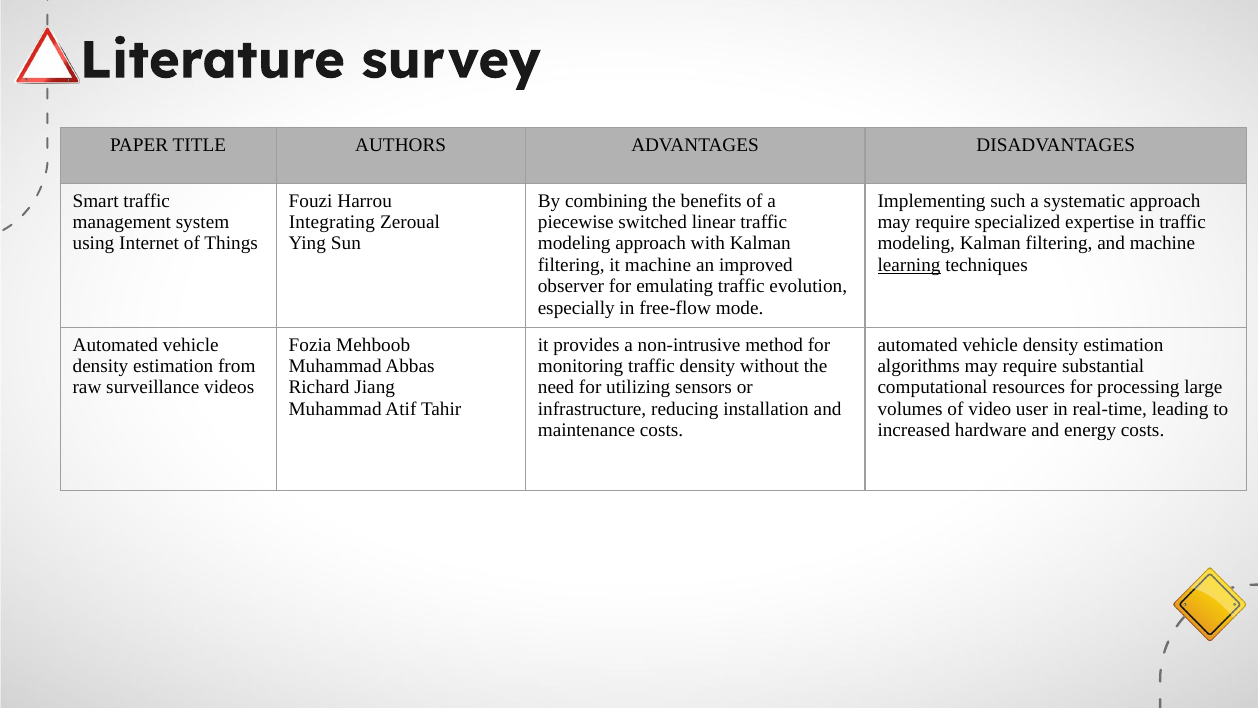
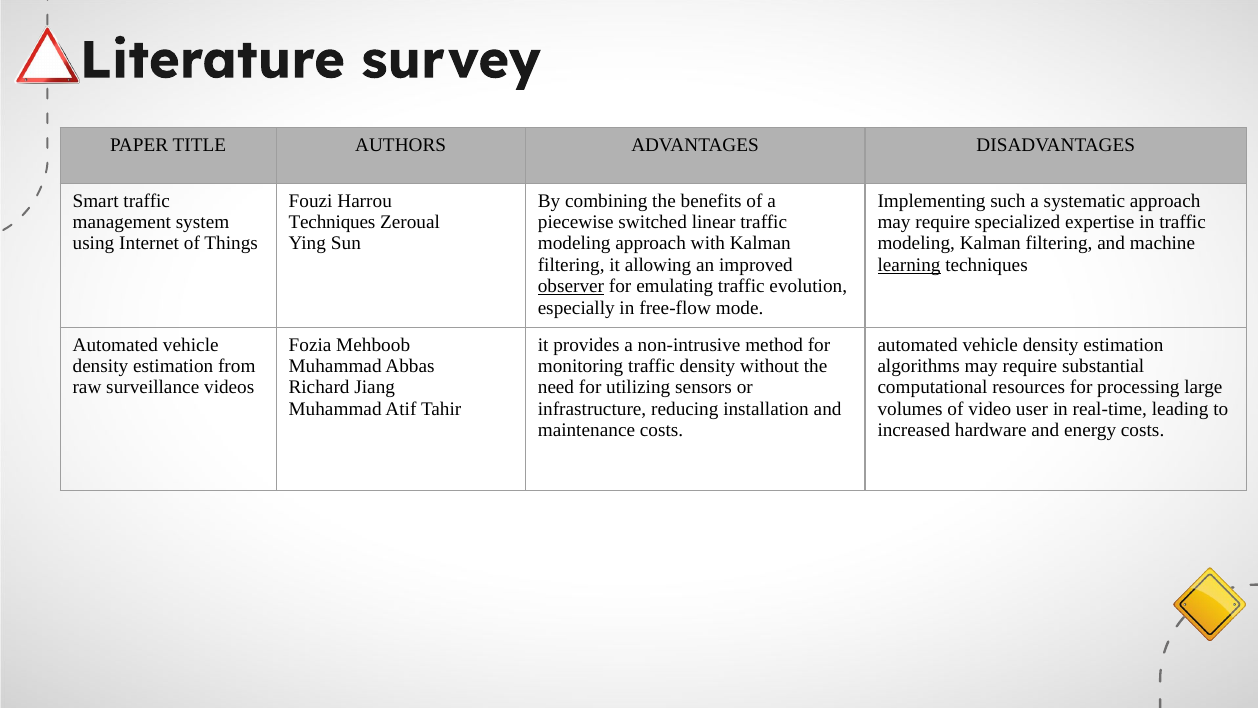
Integrating at (332, 222): Integrating -> Techniques
it machine: machine -> allowing
observer underline: none -> present
